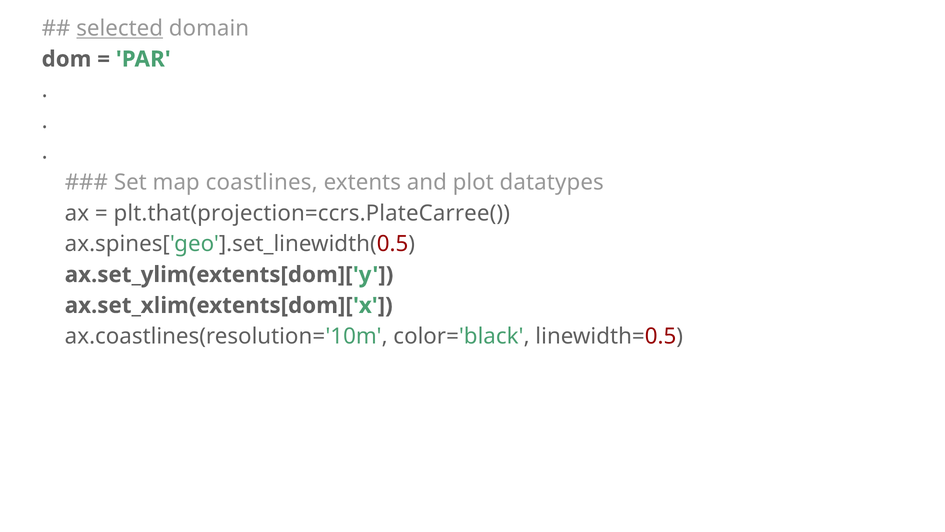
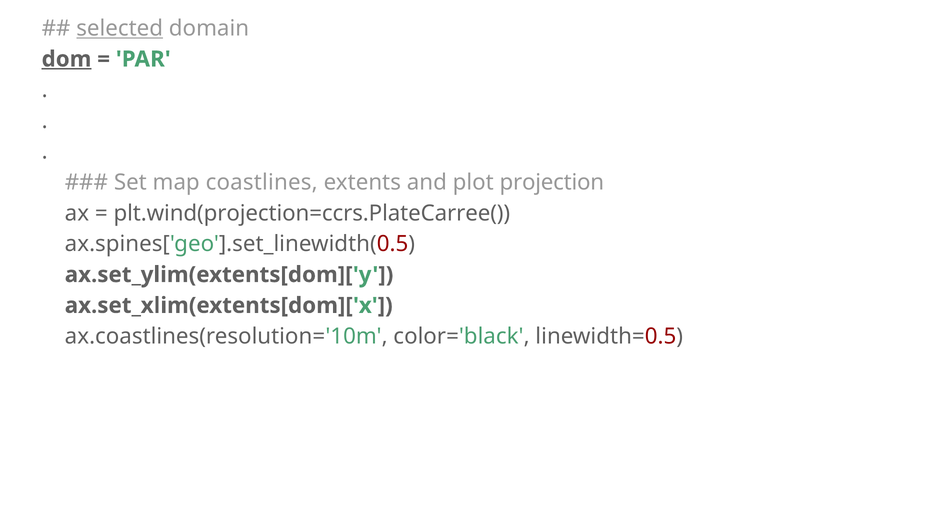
dom underline: none -> present
datatypes: datatypes -> projection
plt.that(projection=ccrs.PlateCarree(: plt.that(projection=ccrs.PlateCarree( -> plt.wind(projection=ccrs.PlateCarree(
